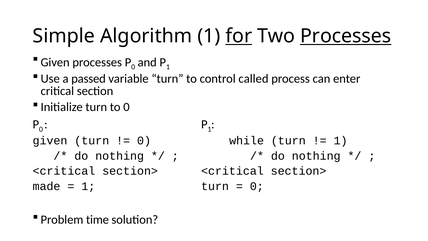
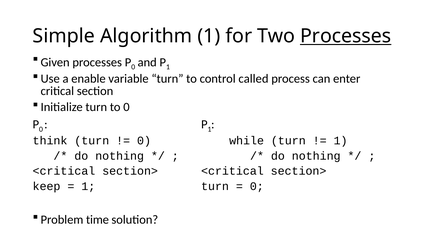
for underline: present -> none
passed: passed -> enable
given at (50, 140): given -> think
made: made -> keep
